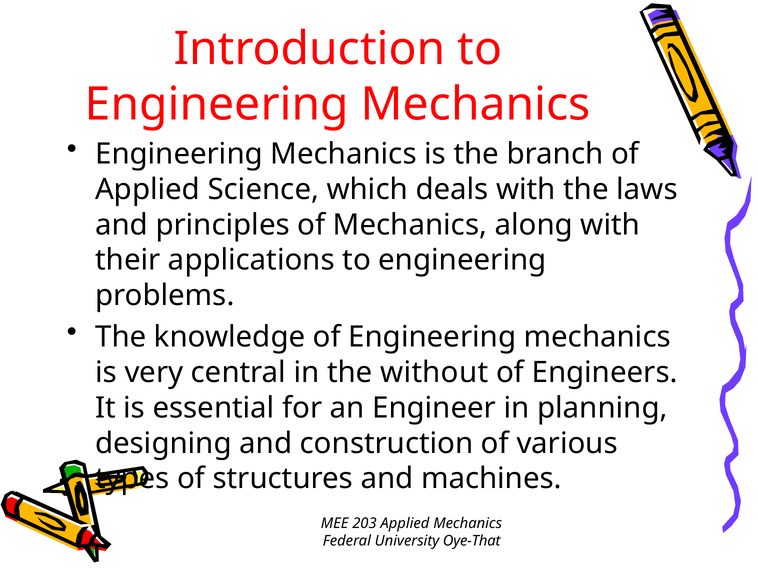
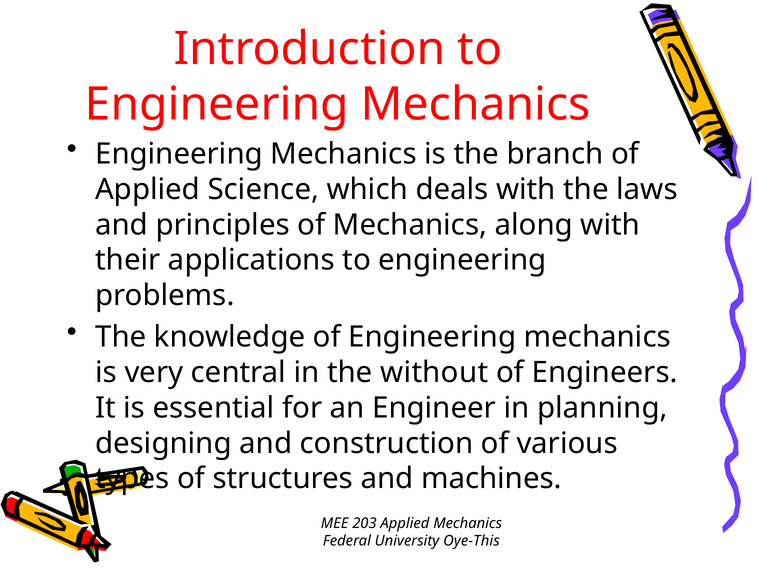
Oye-That: Oye-That -> Oye-This
